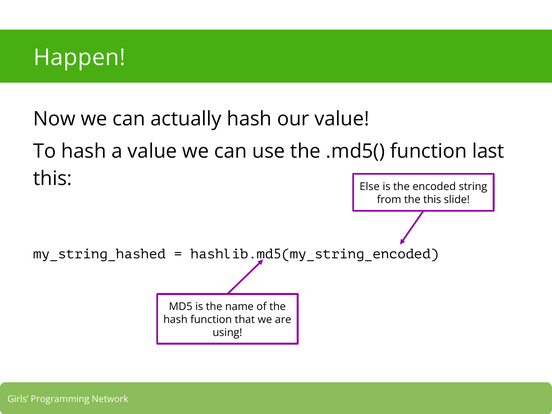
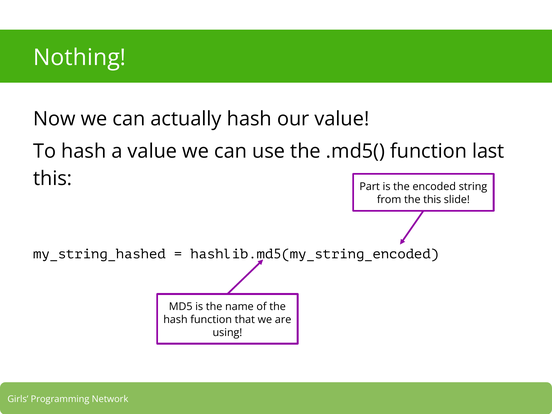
Happen: Happen -> Nothing
Else: Else -> Part
